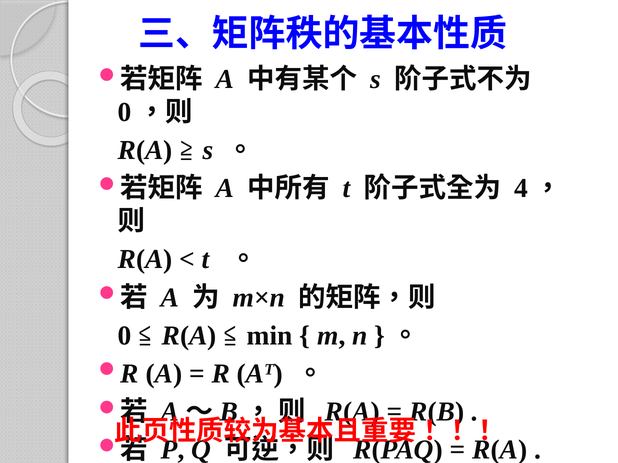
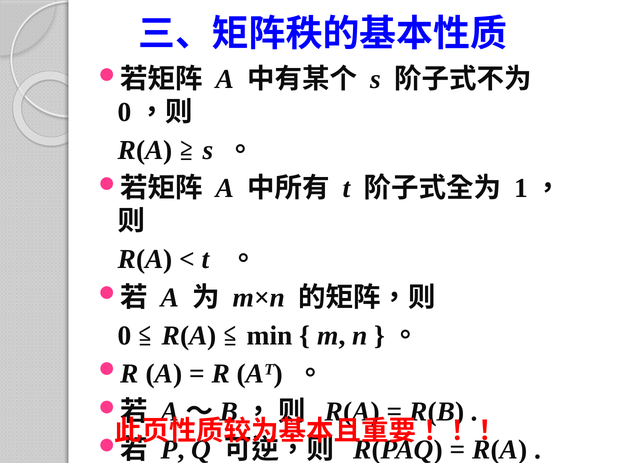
4: 4 -> 1
